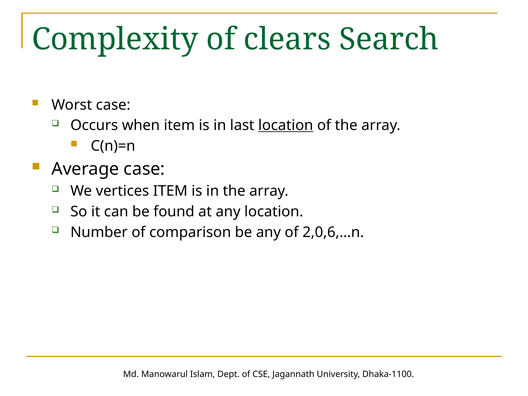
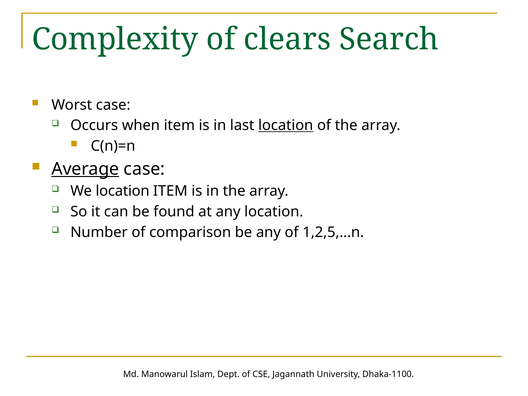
Average underline: none -> present
We vertices: vertices -> location
2,0,6,…n: 2,0,6,…n -> 1,2,5,…n
